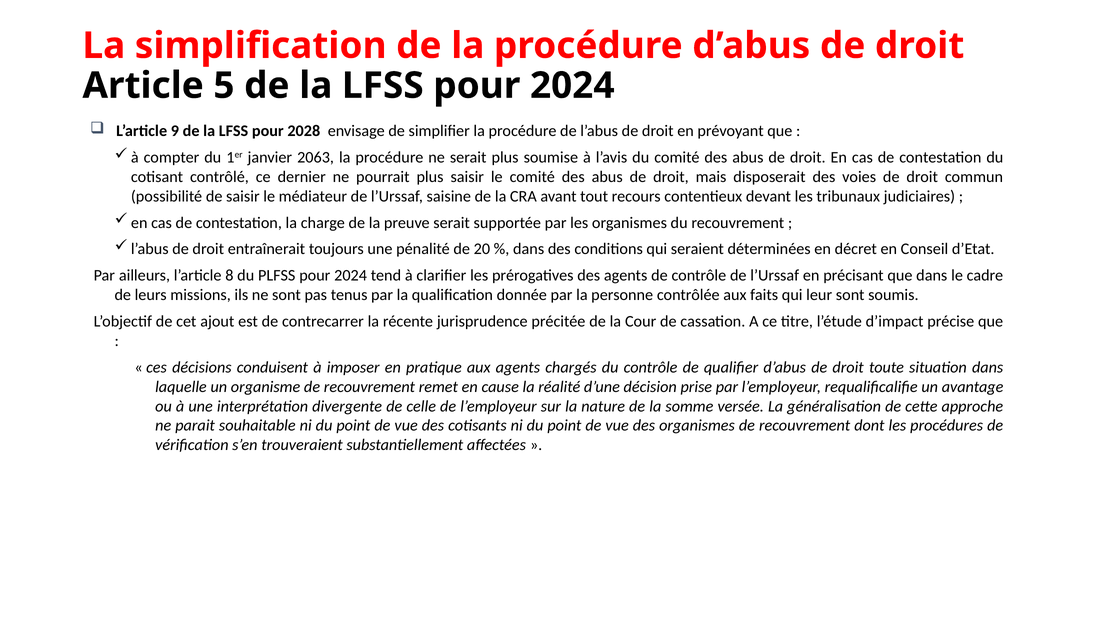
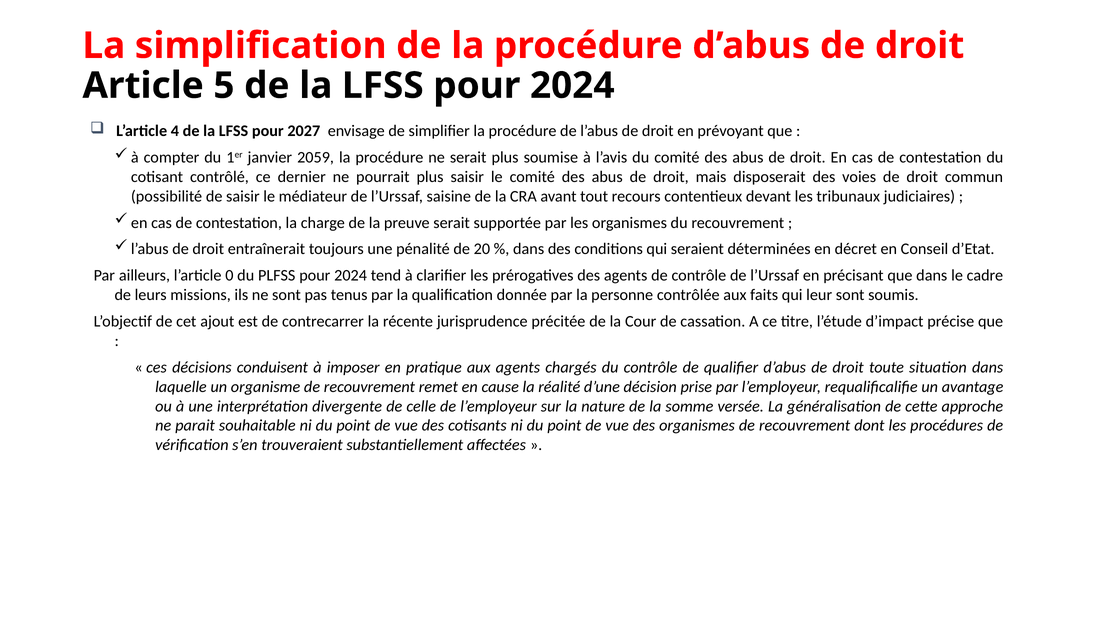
9: 9 -> 4
2028: 2028 -> 2027
2063: 2063 -> 2059
8: 8 -> 0
